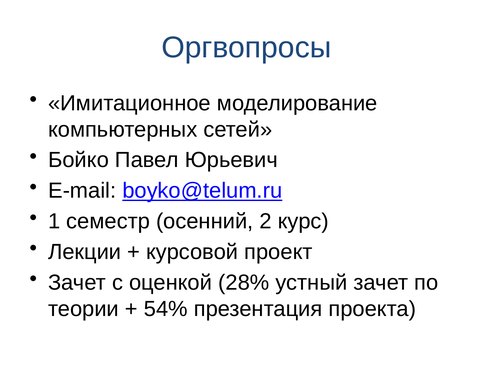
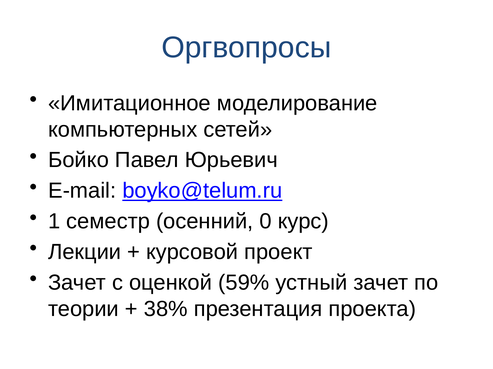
2: 2 -> 0
28%: 28% -> 59%
54%: 54% -> 38%
